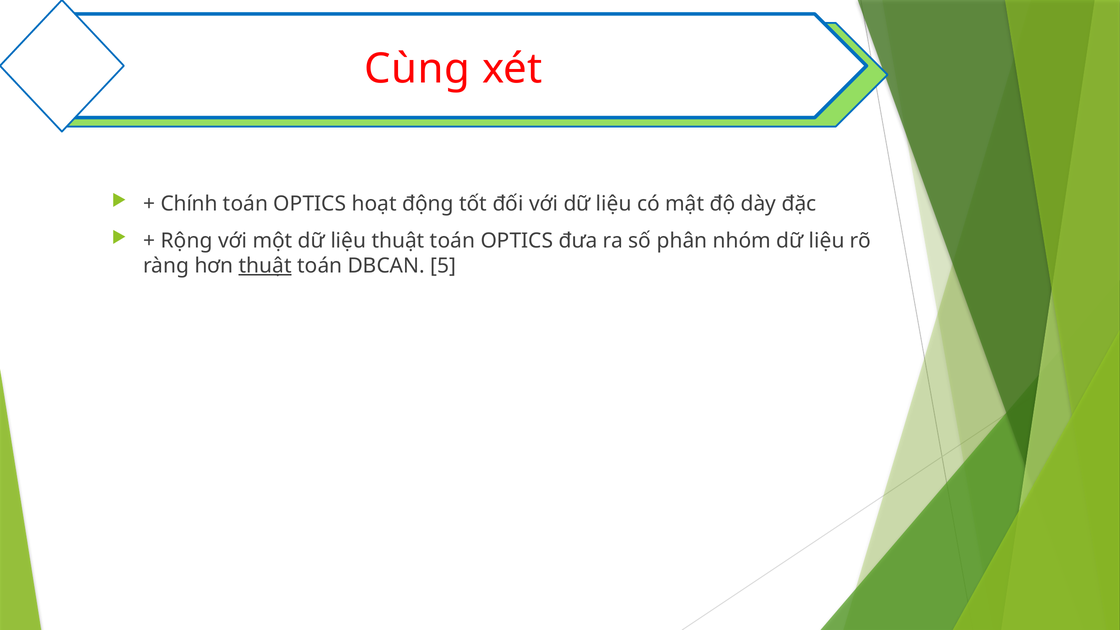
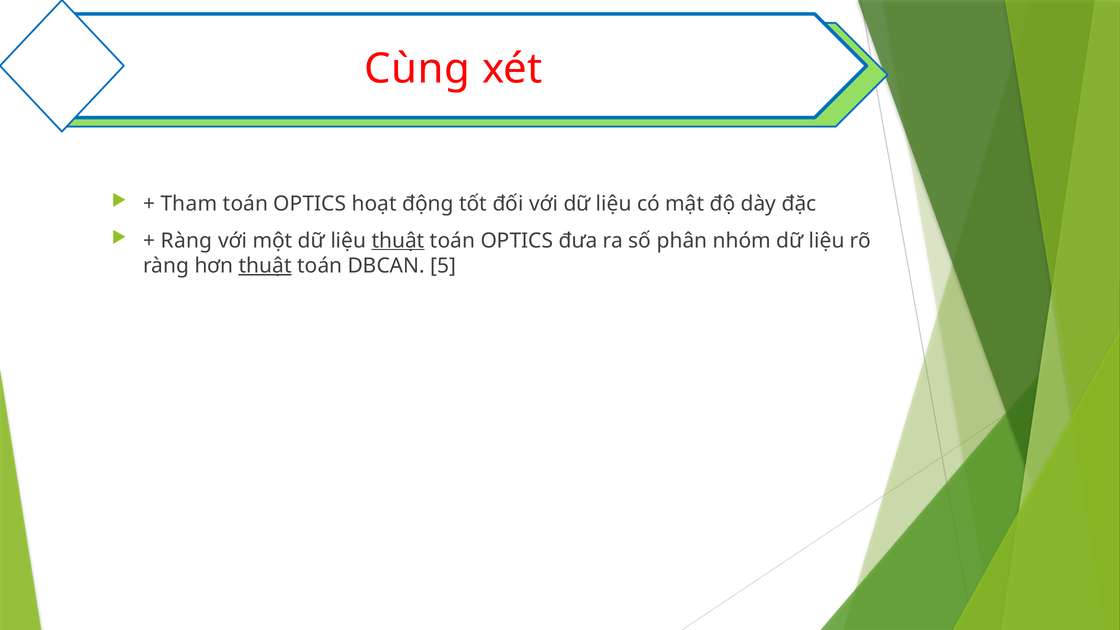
Chính: Chính -> Tham
Rộng at (187, 241): Rộng -> Ràng
thuật at (398, 241) underline: none -> present
